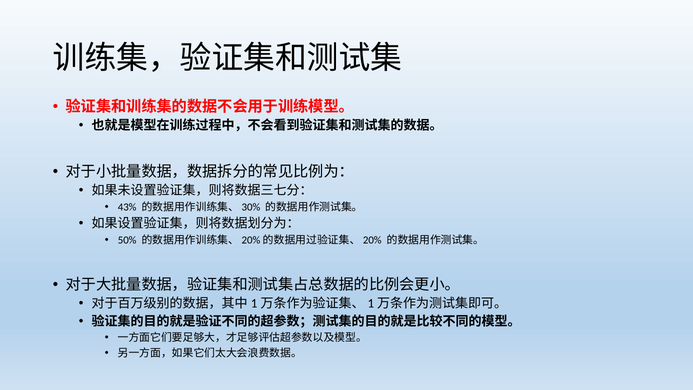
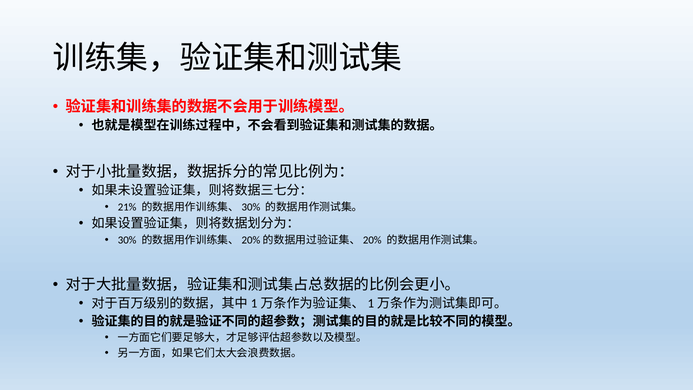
43%: 43% -> 21%
50%: 50% -> 30%
